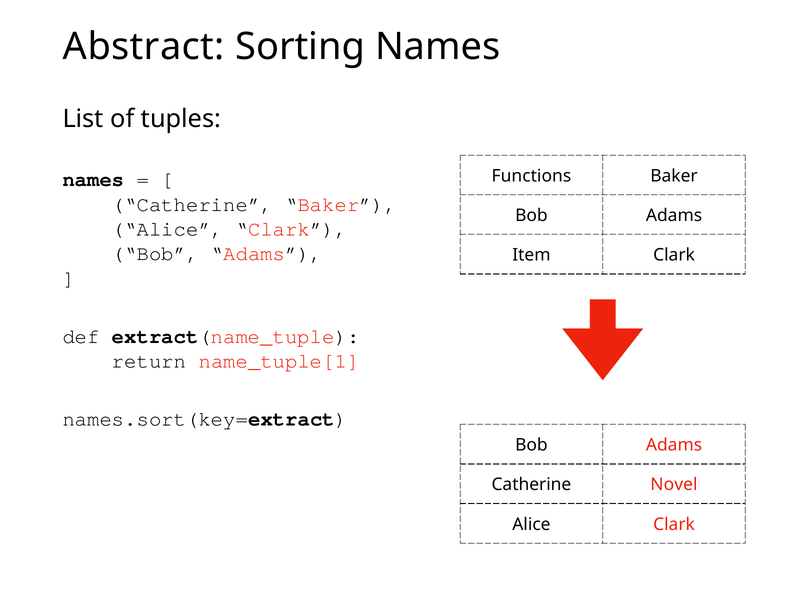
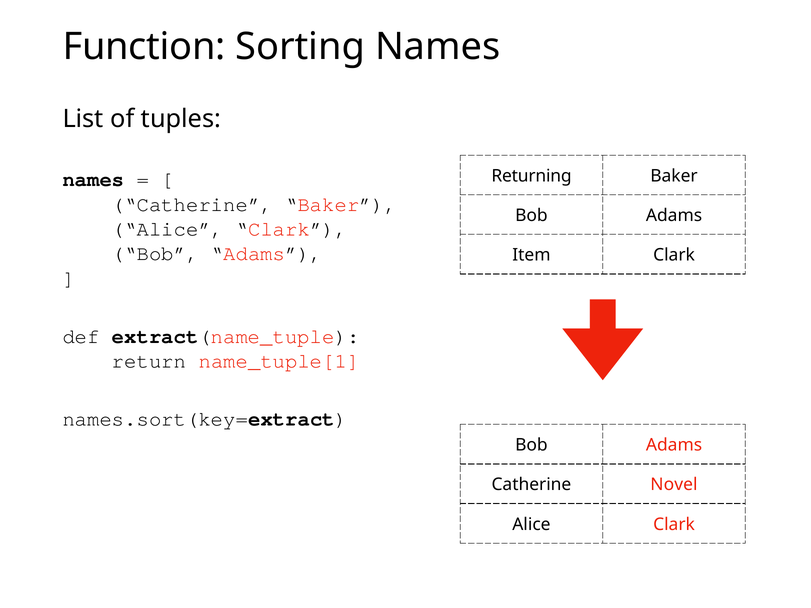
Abstract: Abstract -> Function
Functions: Functions -> Returning
